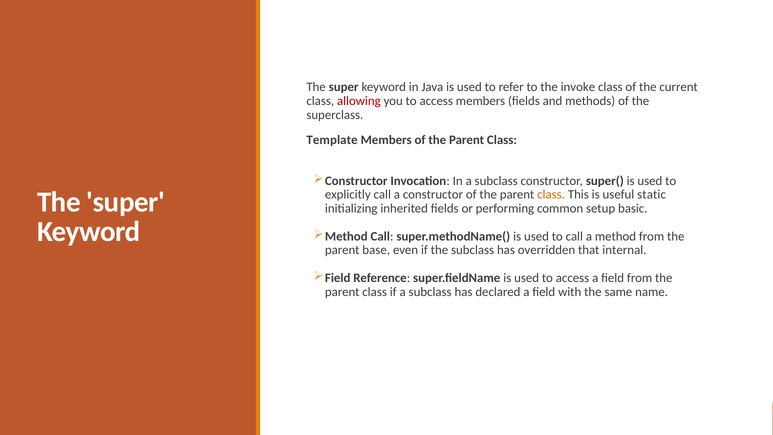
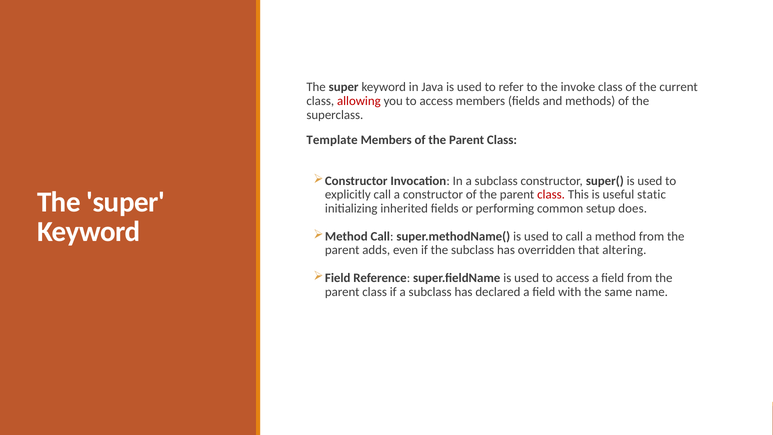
class at (551, 195) colour: orange -> red
basic: basic -> does
base: base -> adds
internal: internal -> altering
